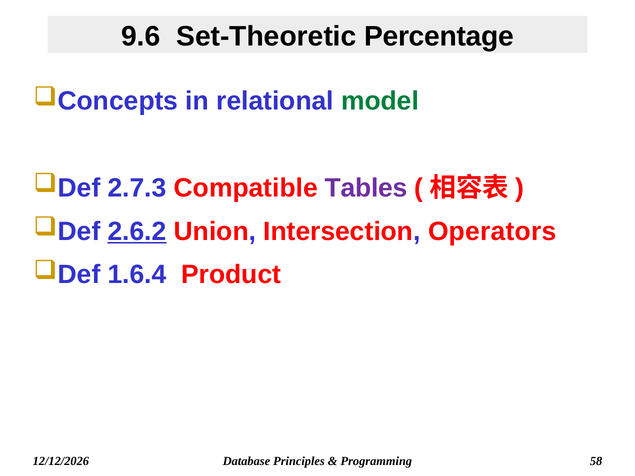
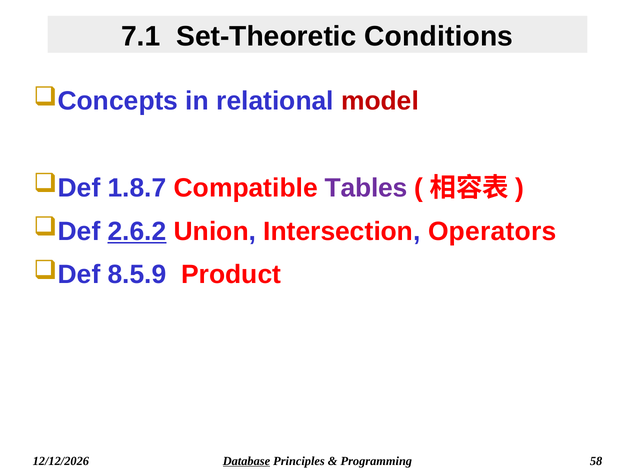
9.6: 9.6 -> 7.1
Percentage: Percentage -> Conditions
model colour: green -> red
2.7.3: 2.7.3 -> 1.8.7
1.6.4: 1.6.4 -> 8.5.9
Database underline: none -> present
